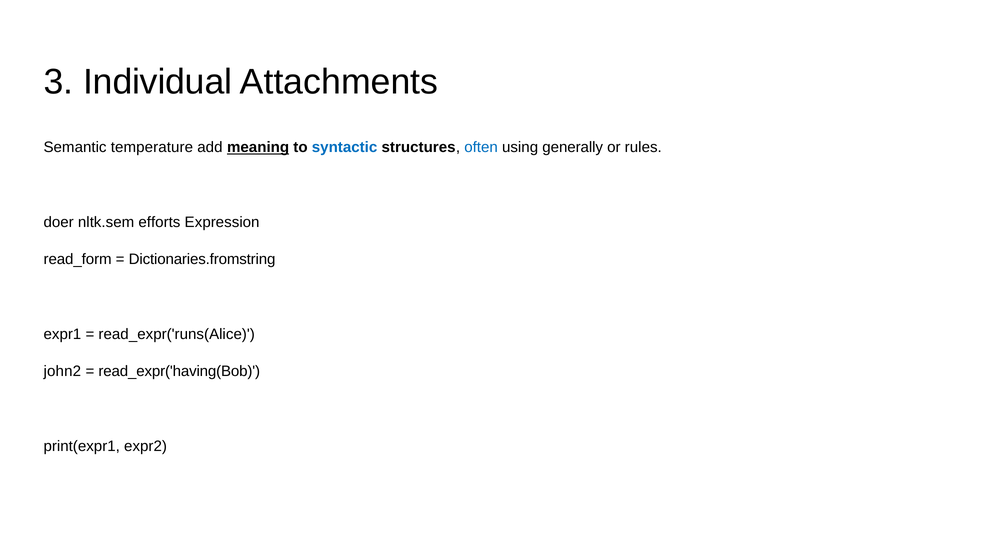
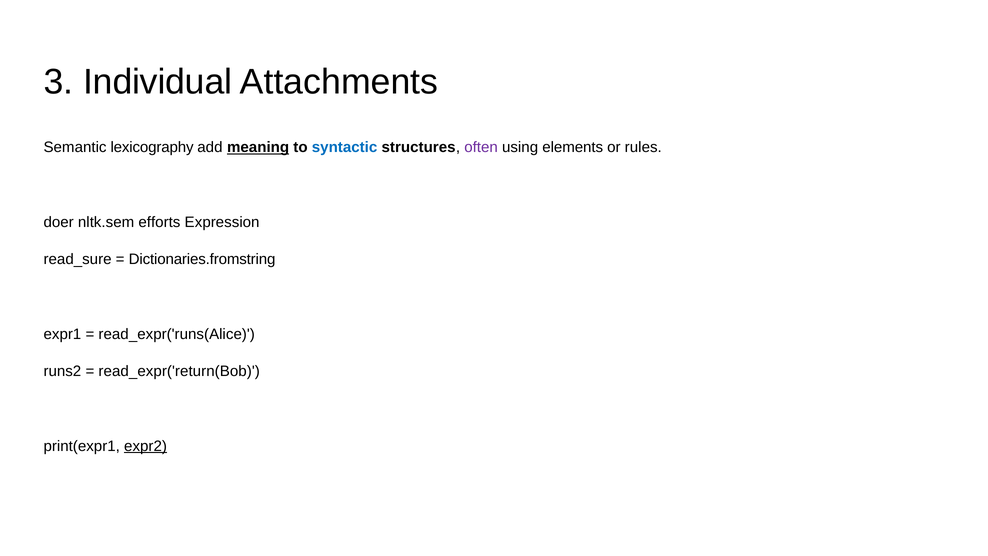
temperature: temperature -> lexicography
often colour: blue -> purple
generally: generally -> elements
read_form: read_form -> read_sure
john2: john2 -> runs2
read_expr('having(Bob: read_expr('having(Bob -> read_expr('return(Bob
expr2 underline: none -> present
